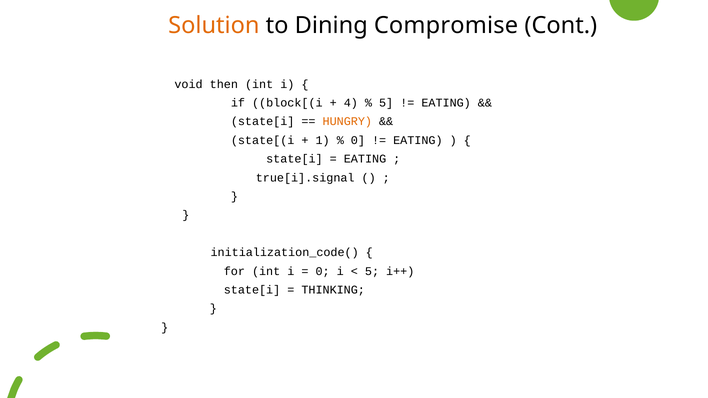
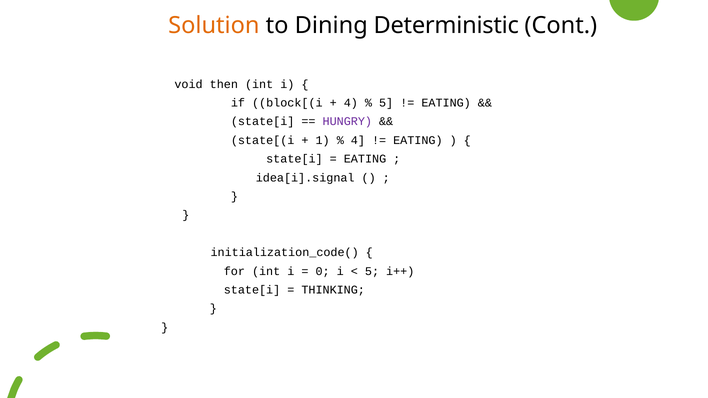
Compromise: Compromise -> Deterministic
HUNGRY colour: orange -> purple
0 at (358, 140): 0 -> 4
true[i].signal: true[i].signal -> idea[i].signal
